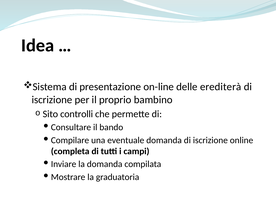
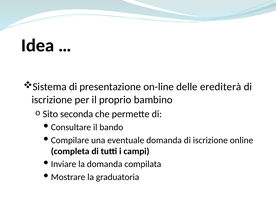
controlli: controlli -> seconda
